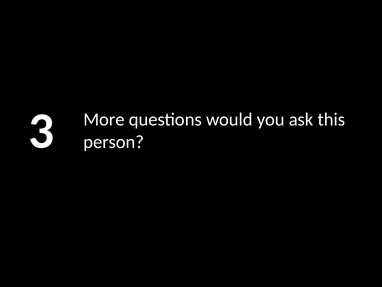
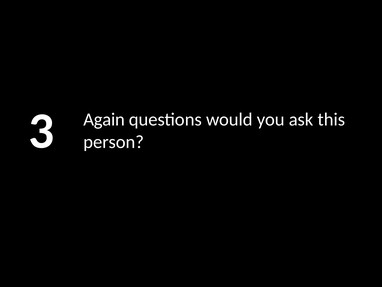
More: More -> Again
